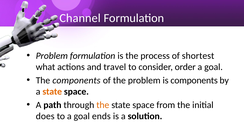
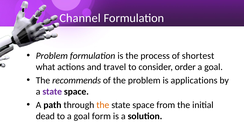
The components: components -> recommends
is components: components -> applications
state at (52, 92) colour: orange -> purple
does: does -> dead
ends: ends -> form
